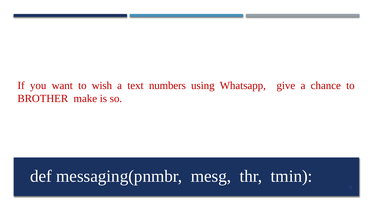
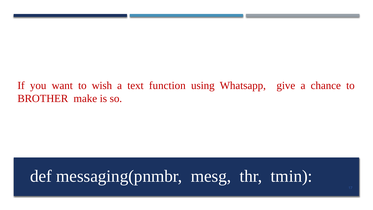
numbers: numbers -> function
